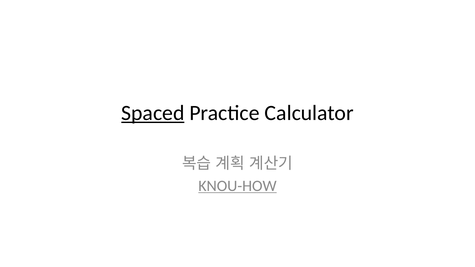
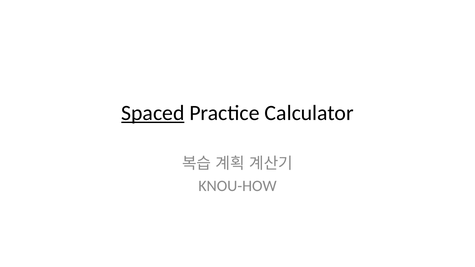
KNOU-HOW underline: present -> none
